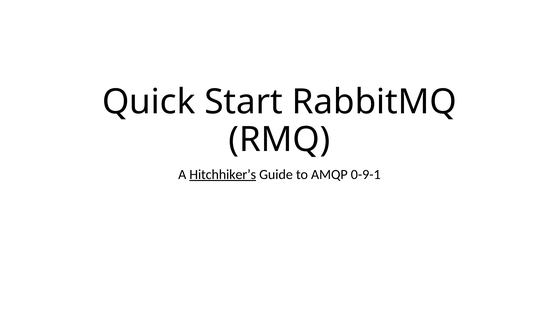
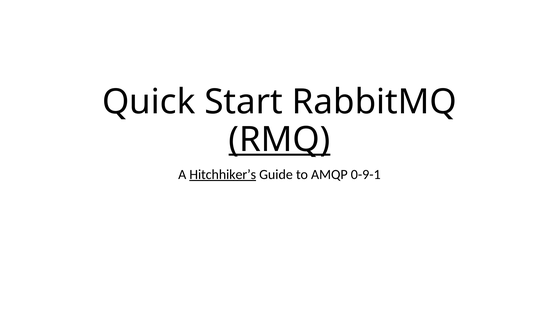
RMQ underline: none -> present
